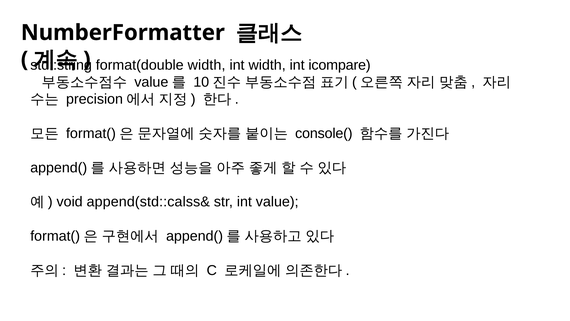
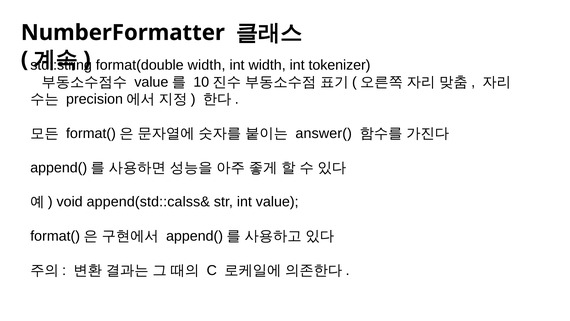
icompare: icompare -> tokenizer
console(: console( -> answer(
